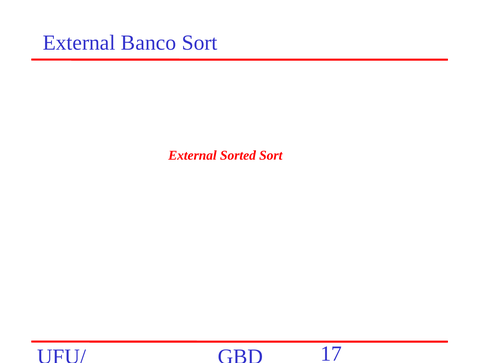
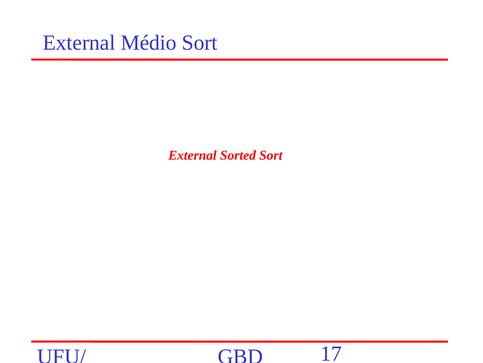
Banco: Banco -> Médio
